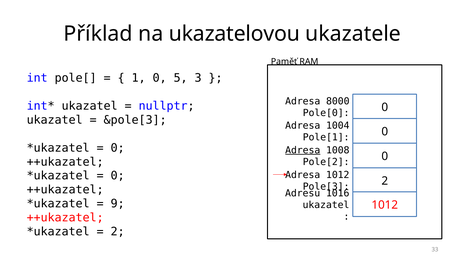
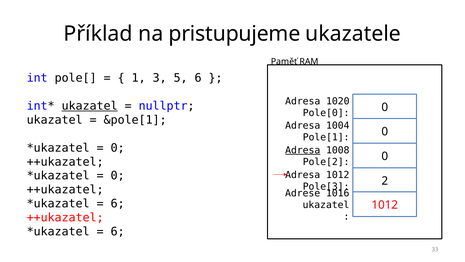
ukazatelovou: ukazatelovou -> pristupujeme
1 0: 0 -> 3
5 3: 3 -> 6
8000: 8000 -> 1020
ukazatel at (90, 106) underline: none -> present
&pole[3: &pole[3 -> &pole[1
Adresu: Adresu -> Adrese
9 at (118, 203): 9 -> 6
2 at (118, 231): 2 -> 6
